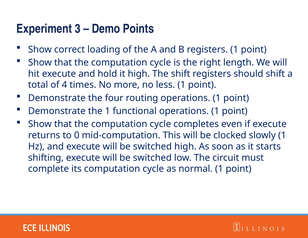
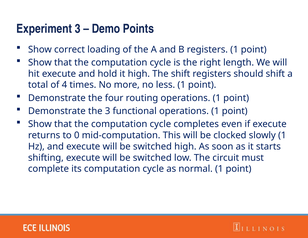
the 1: 1 -> 3
